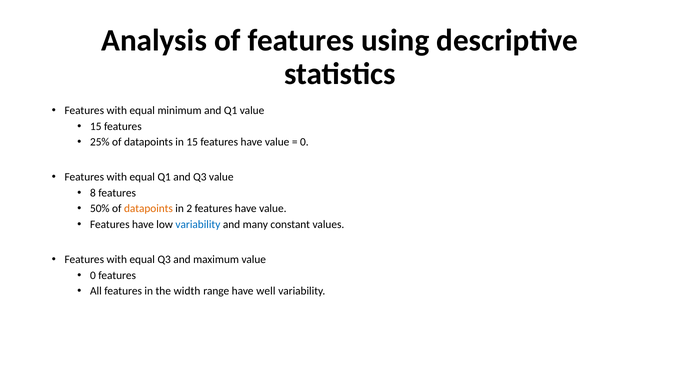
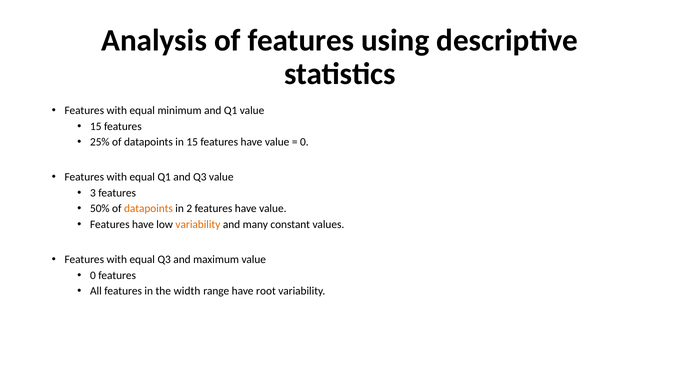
8: 8 -> 3
variability at (198, 224) colour: blue -> orange
well: well -> root
